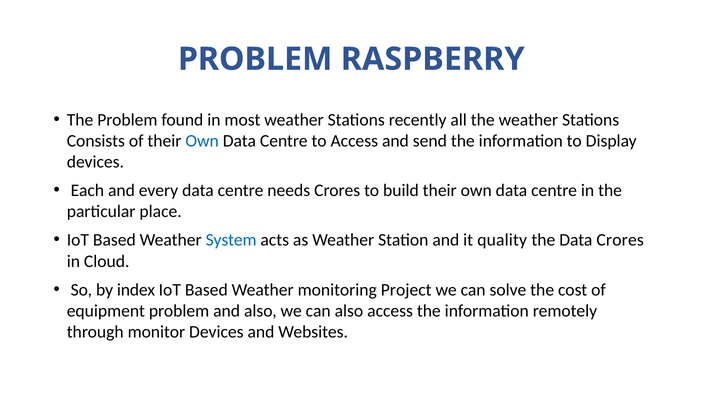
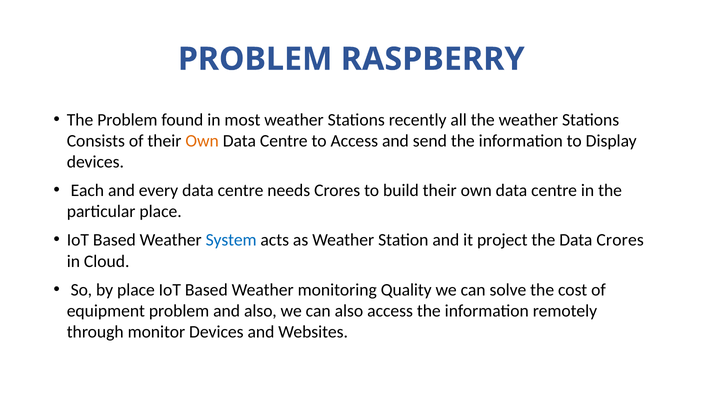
Own at (202, 141) colour: blue -> orange
quality: quality -> project
by index: index -> place
Project: Project -> Quality
